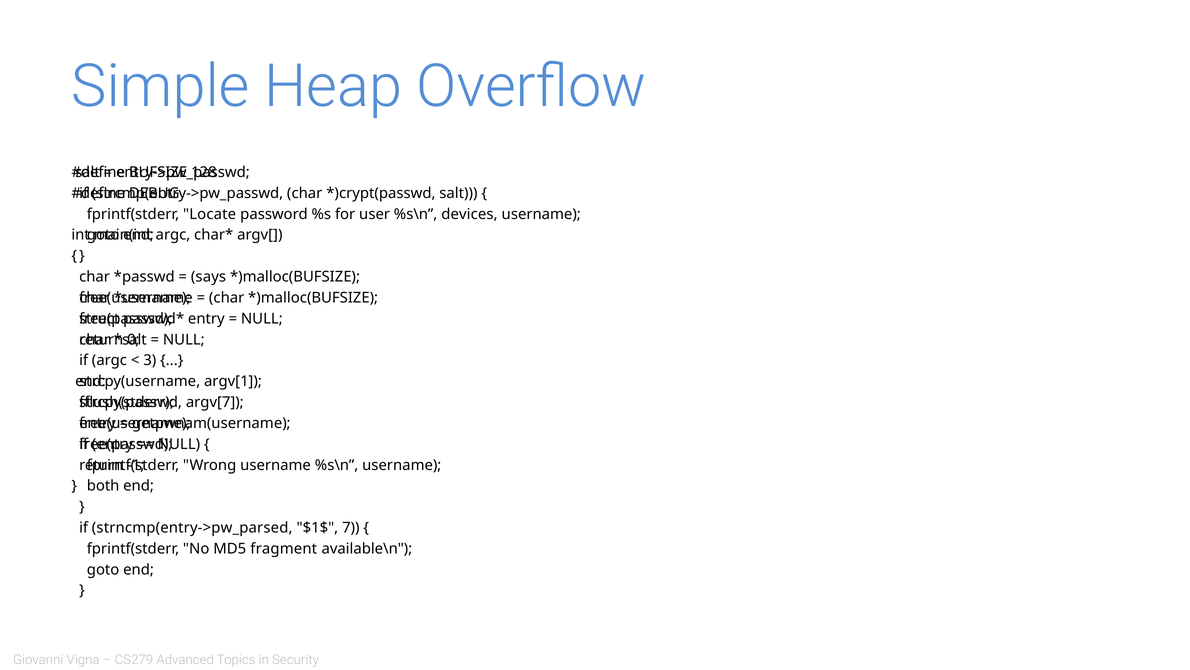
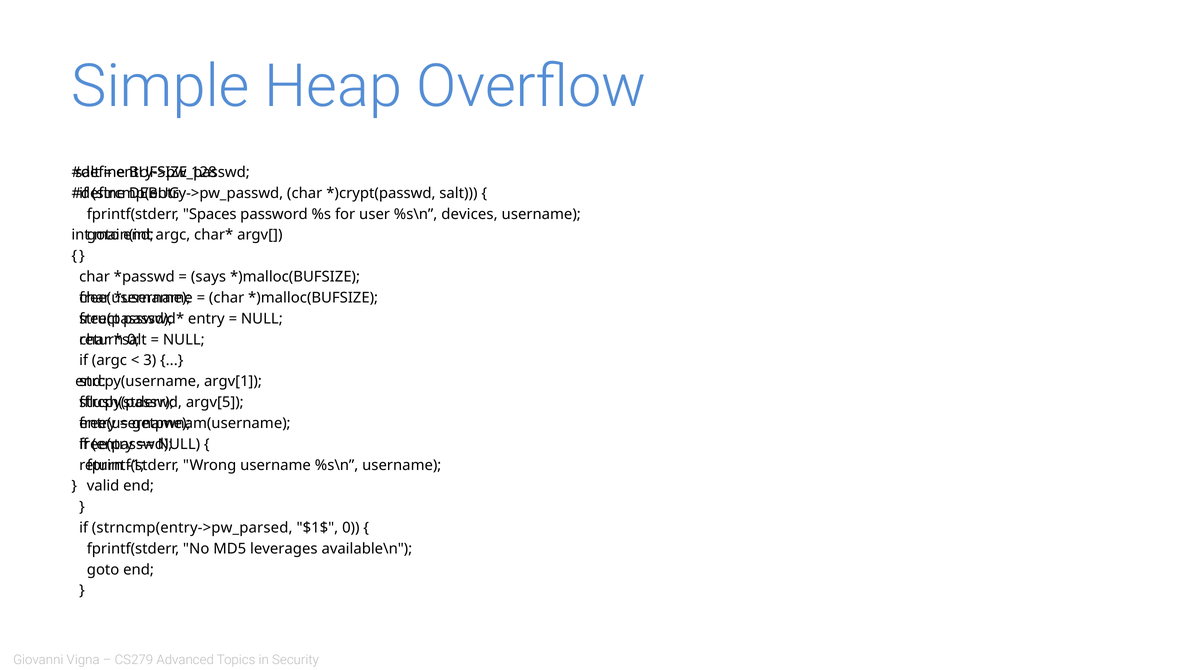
Locate: Locate -> Spaces
argv[7: argv[7 -> argv[5
both: both -> valid
$1$ 7: 7 -> 0
fragment: fragment -> leverages
